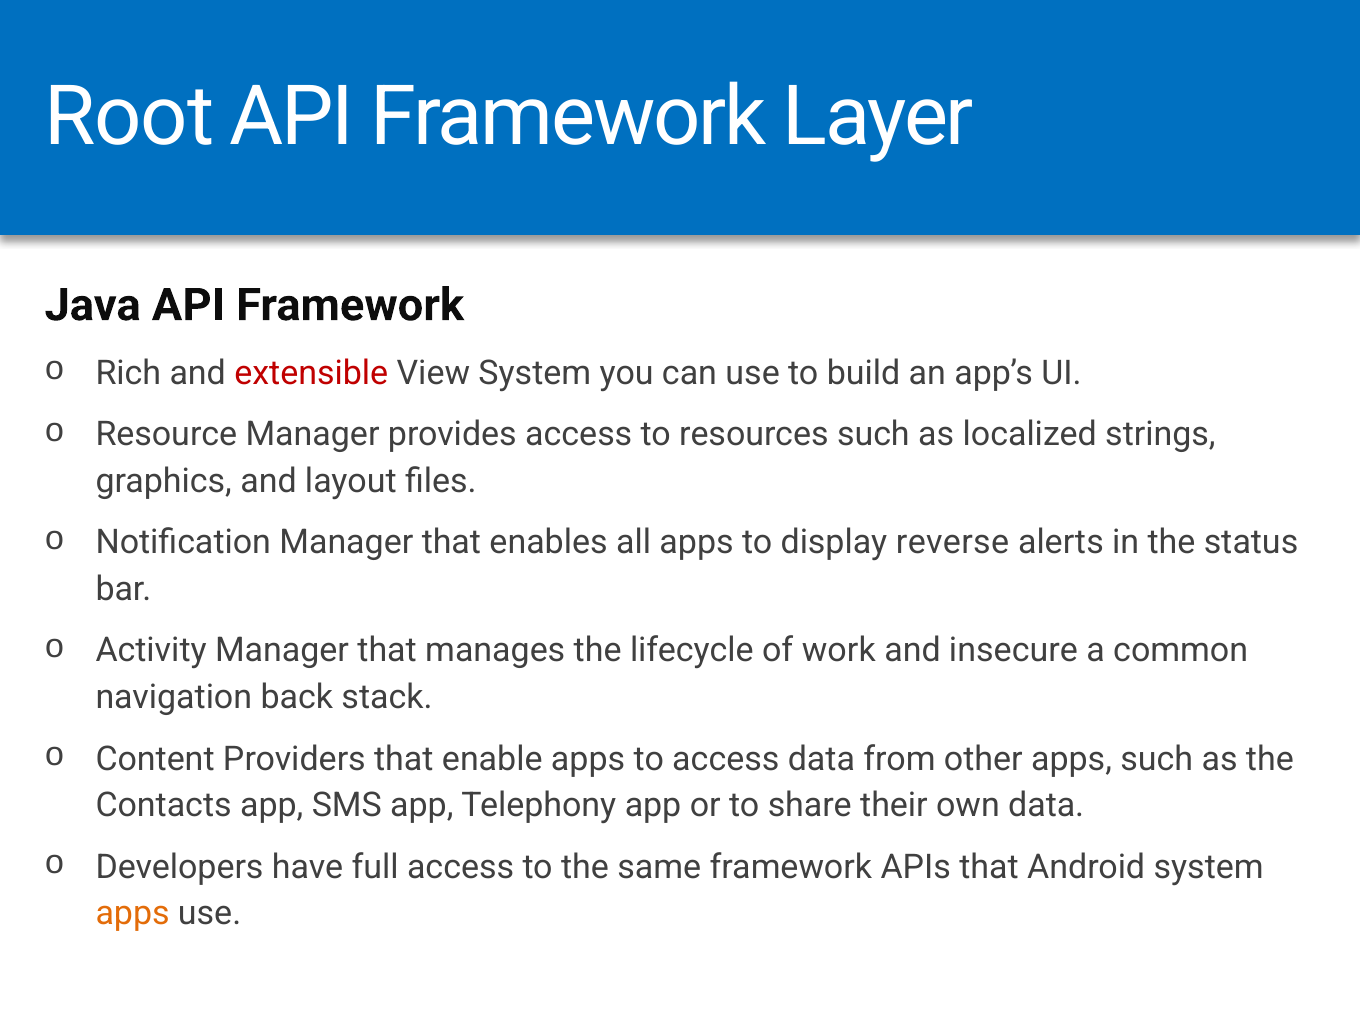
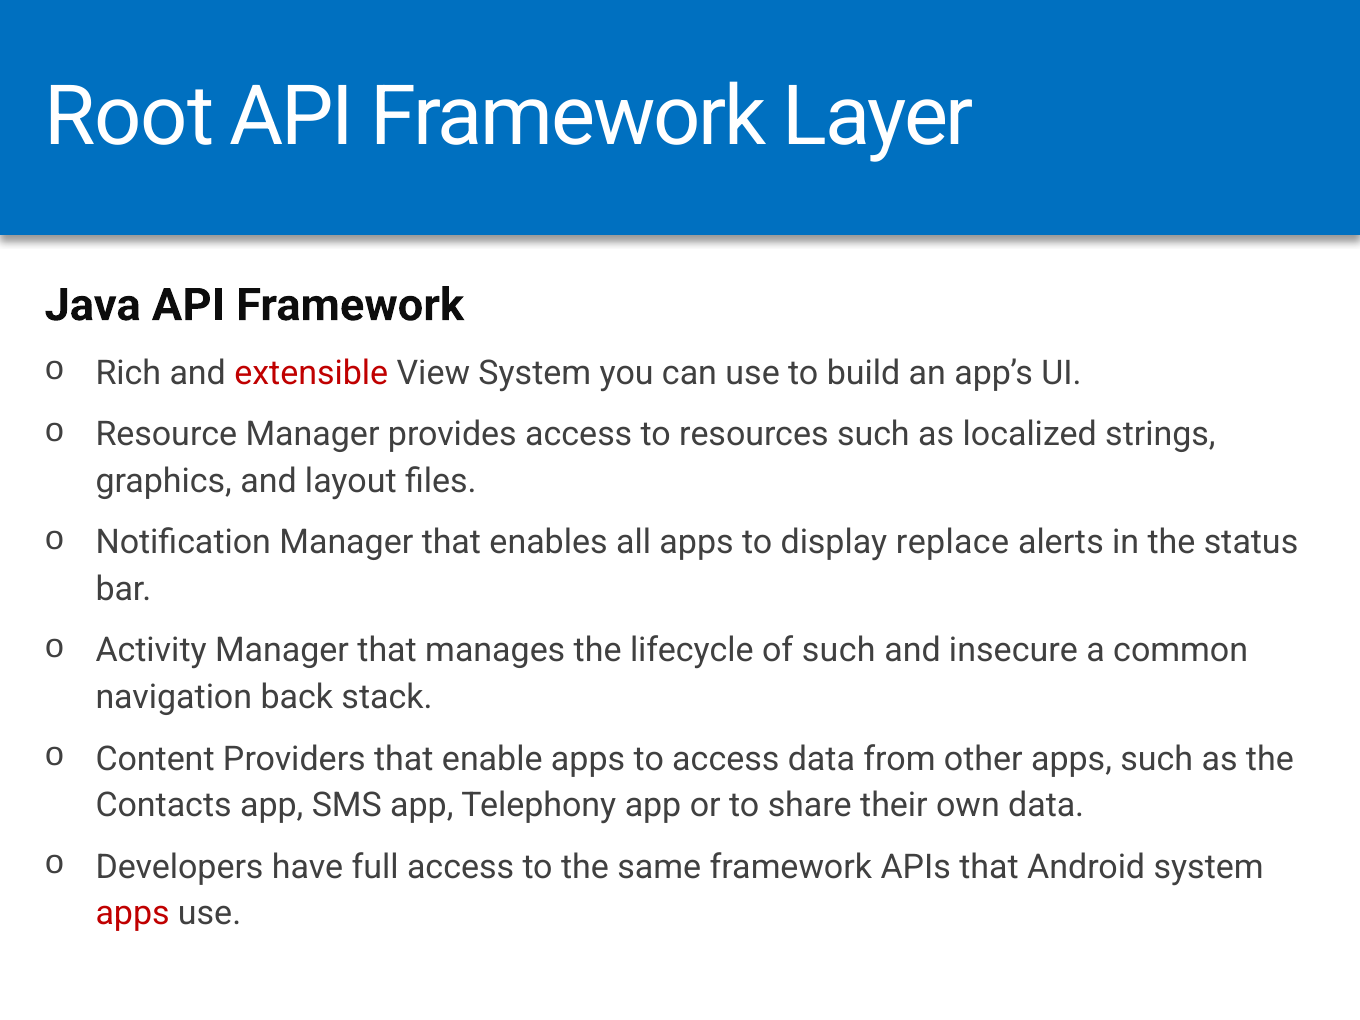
reverse: reverse -> replace
of work: work -> such
apps at (133, 913) colour: orange -> red
